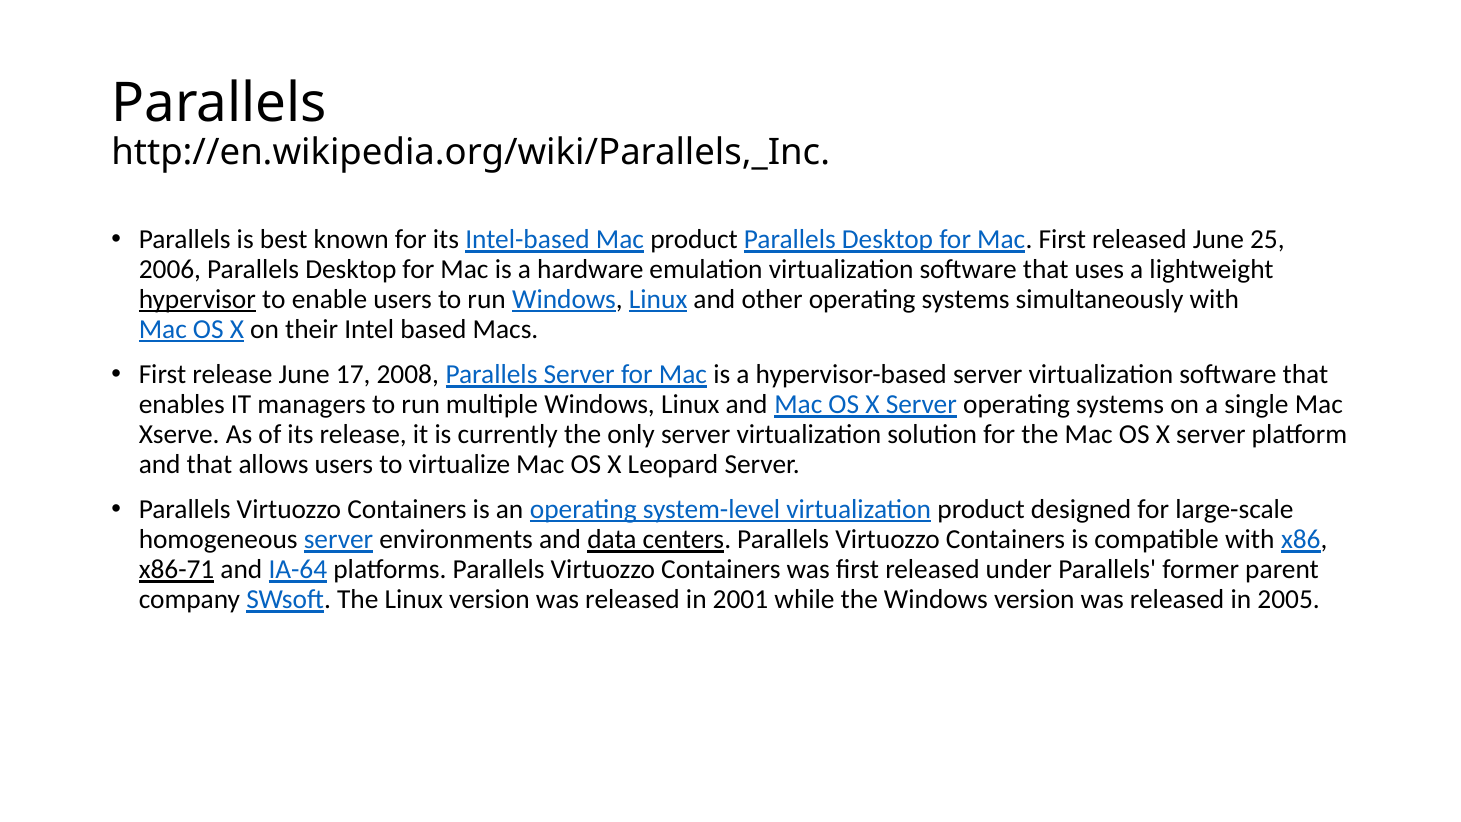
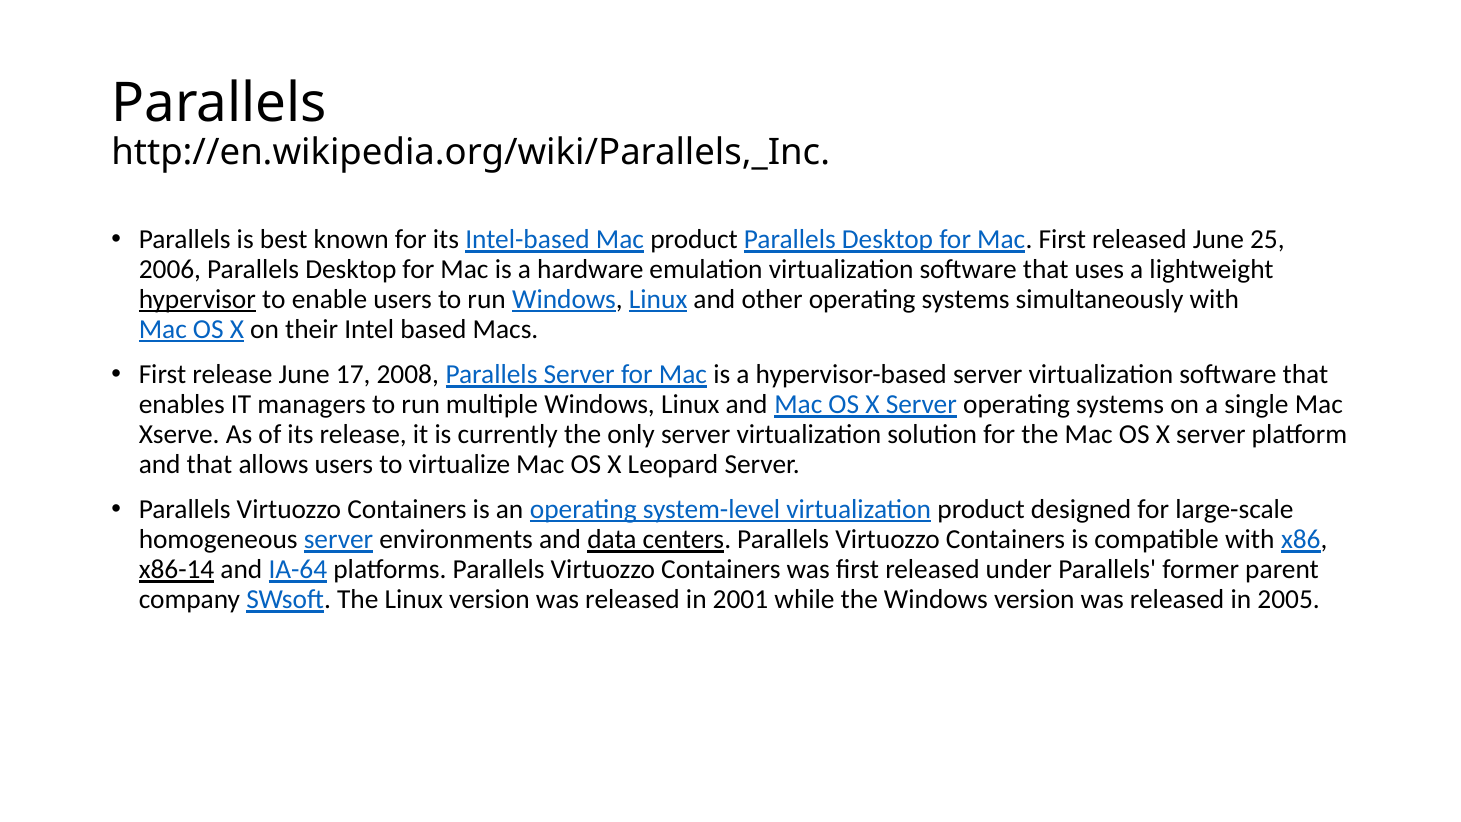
x86-71: x86-71 -> x86-14
